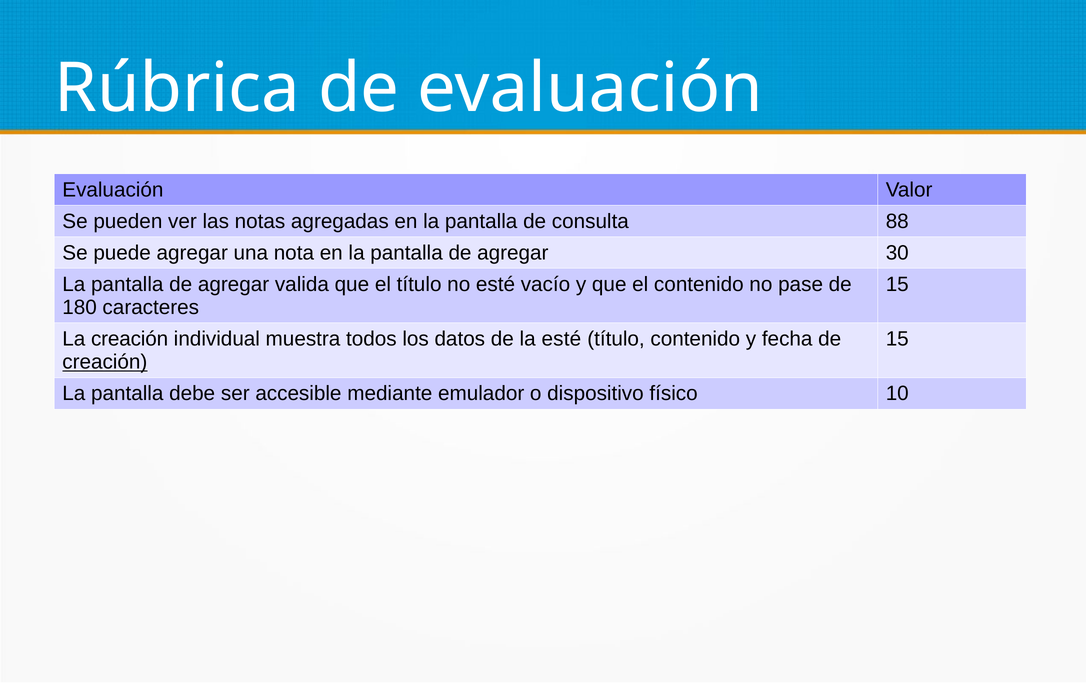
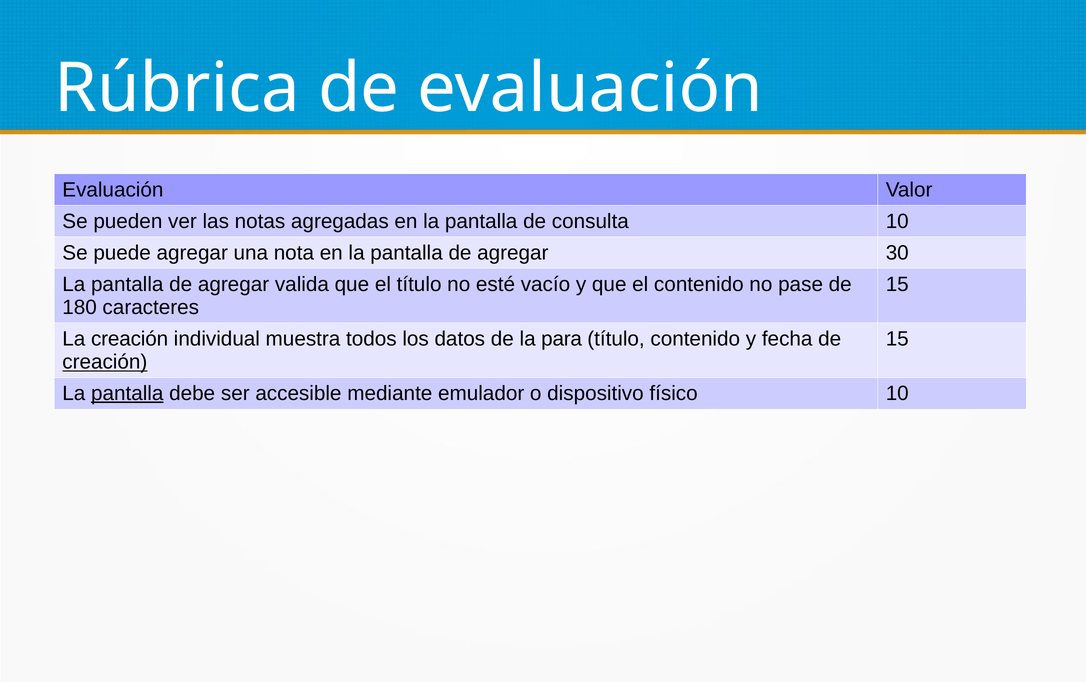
consulta 88: 88 -> 10
la esté: esté -> para
pantalla at (127, 394) underline: none -> present
